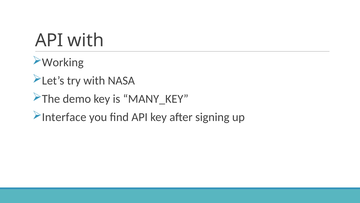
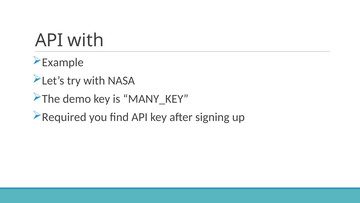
Working: Working -> Example
Interface: Interface -> Required
